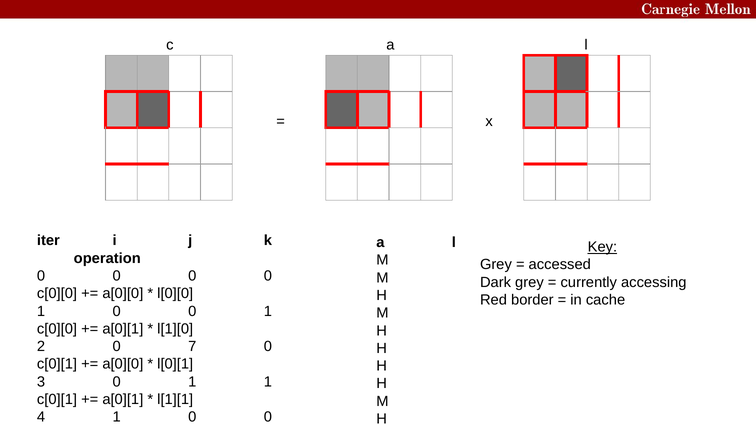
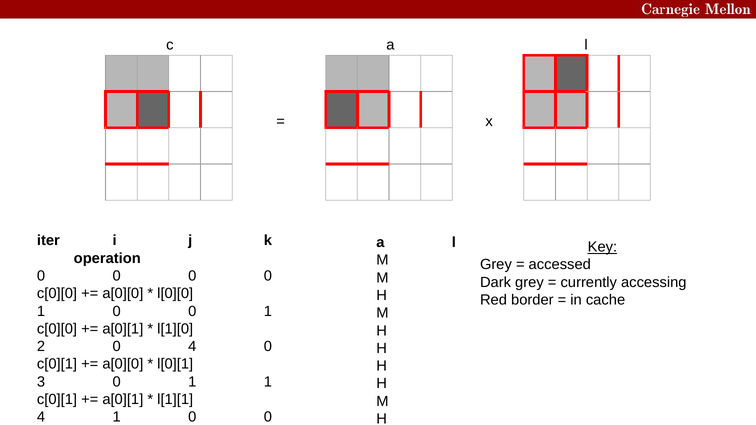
0 7: 7 -> 4
